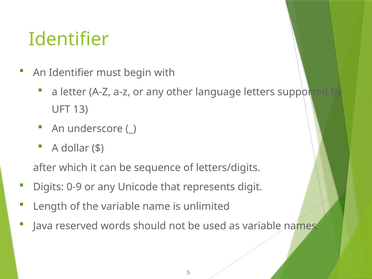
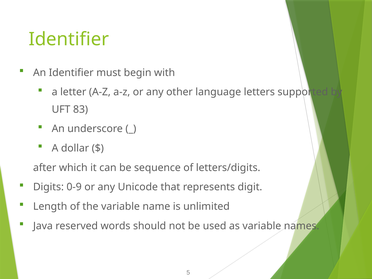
13: 13 -> 83
